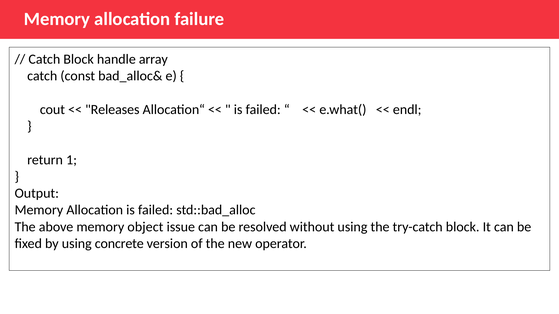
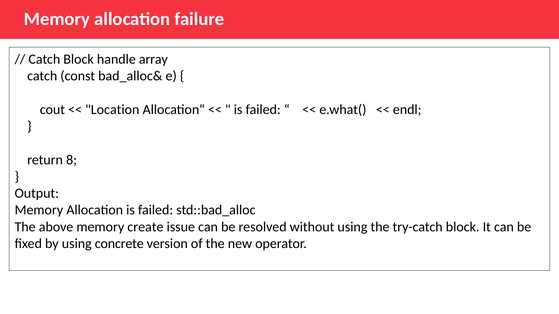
Releases: Releases -> Location
1: 1 -> 8
object: object -> create
